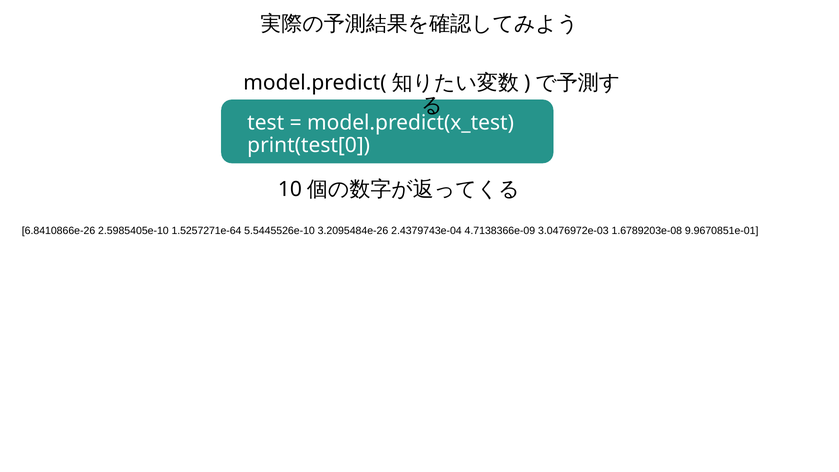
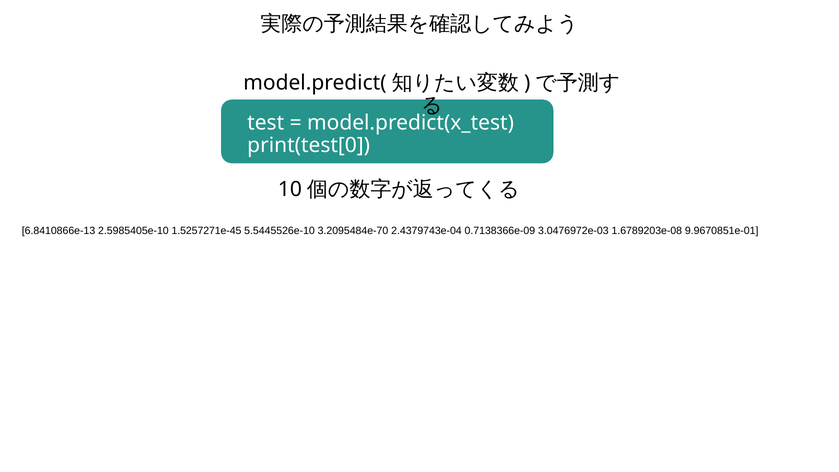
6.8410866e-26: 6.8410866e-26 -> 6.8410866e-13
1.5257271e-64: 1.5257271e-64 -> 1.5257271e-45
3.2095484e-26: 3.2095484e-26 -> 3.2095484e-70
4.7138366e-09: 4.7138366e-09 -> 0.7138366e-09
